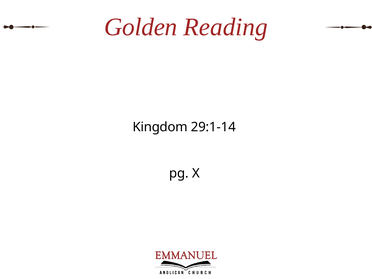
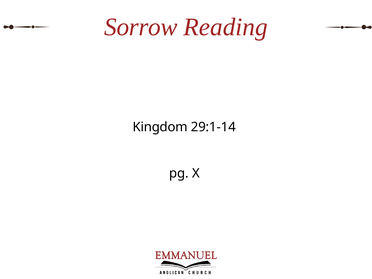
Golden: Golden -> Sorrow
